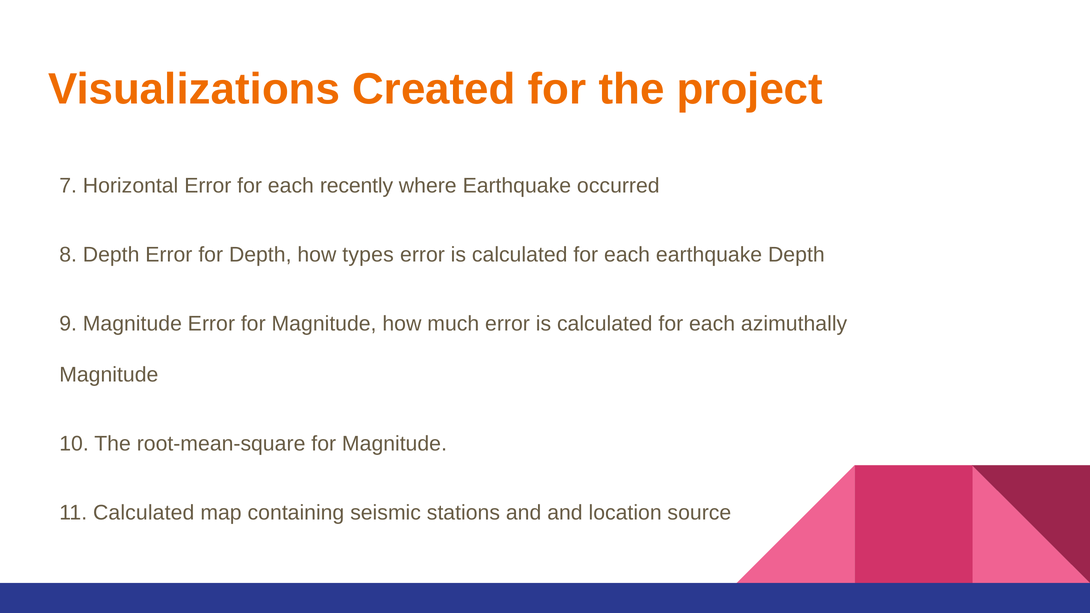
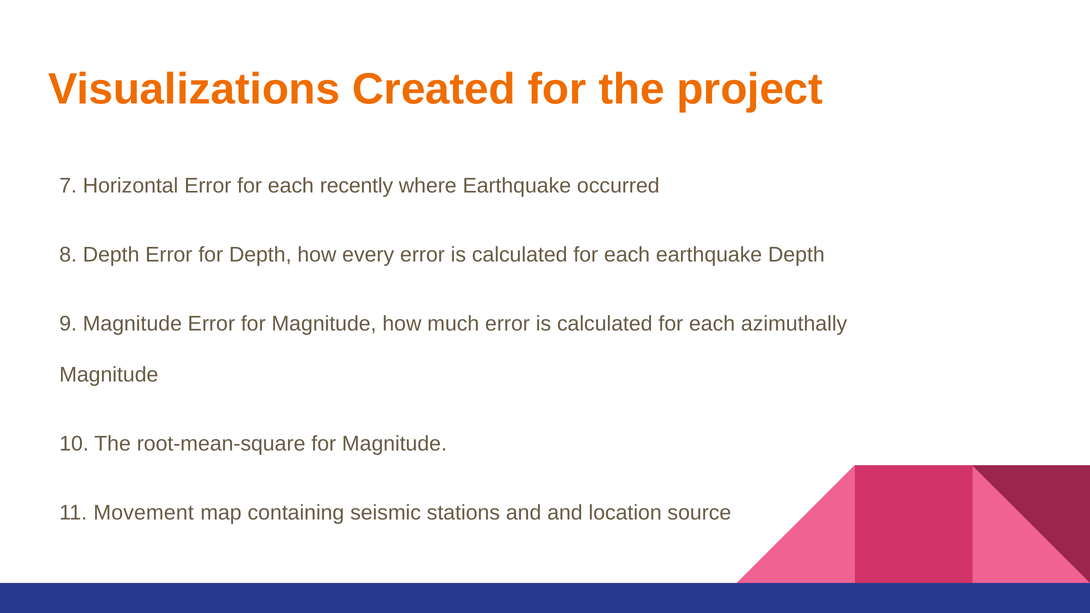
types: types -> every
11 Calculated: Calculated -> Movement
